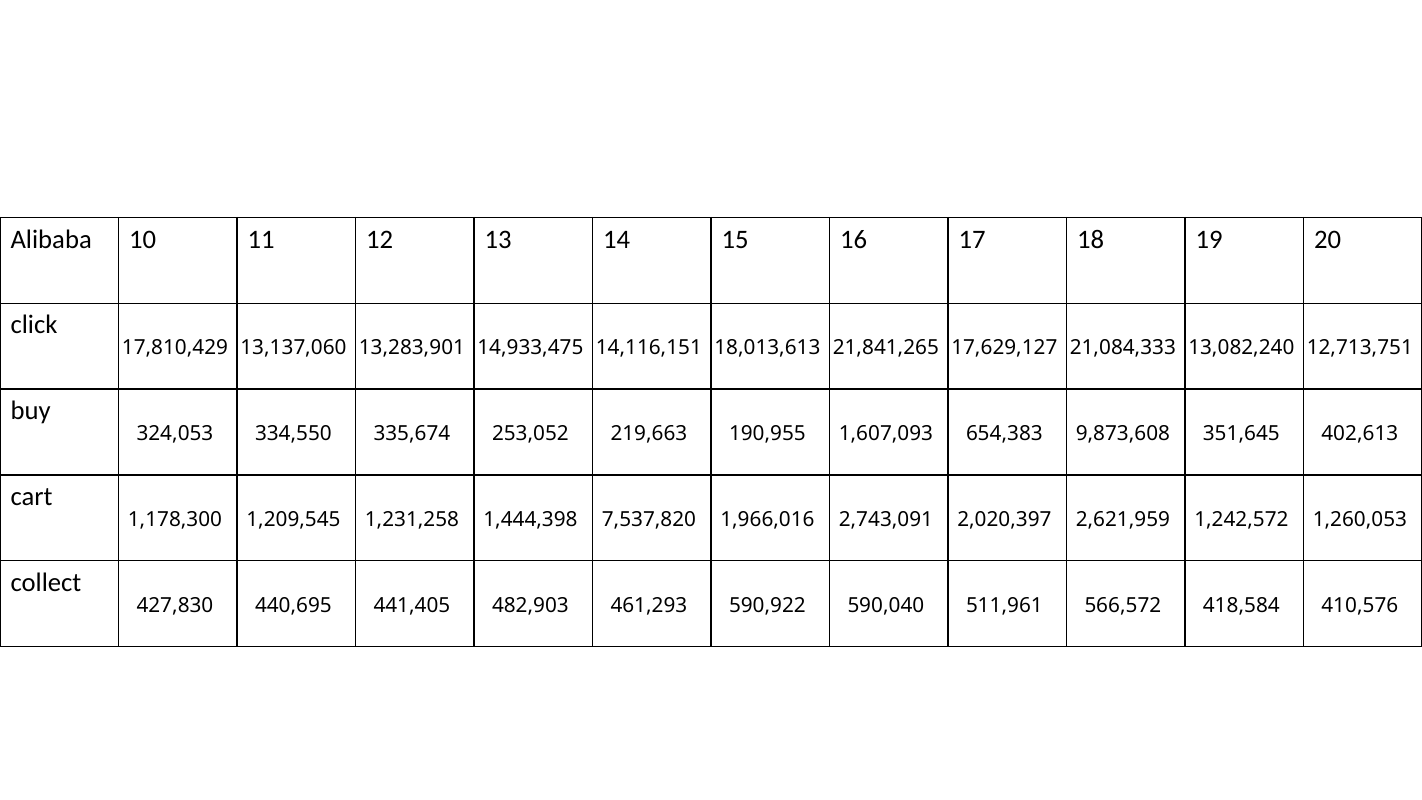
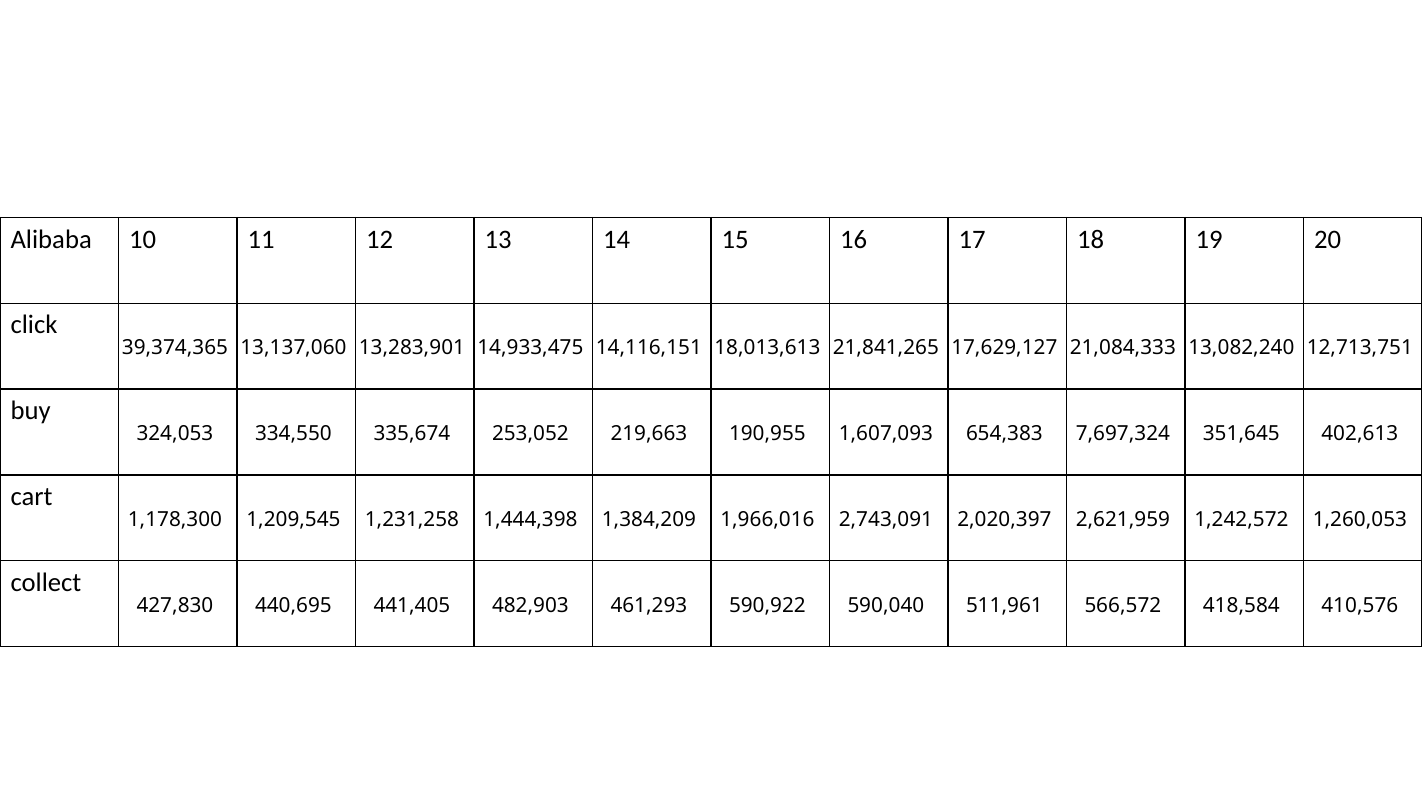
17,810,429: 17,810,429 -> 39,374,365
9,873,608: 9,873,608 -> 7,697,324
7,537,820: 7,537,820 -> 1,384,209
